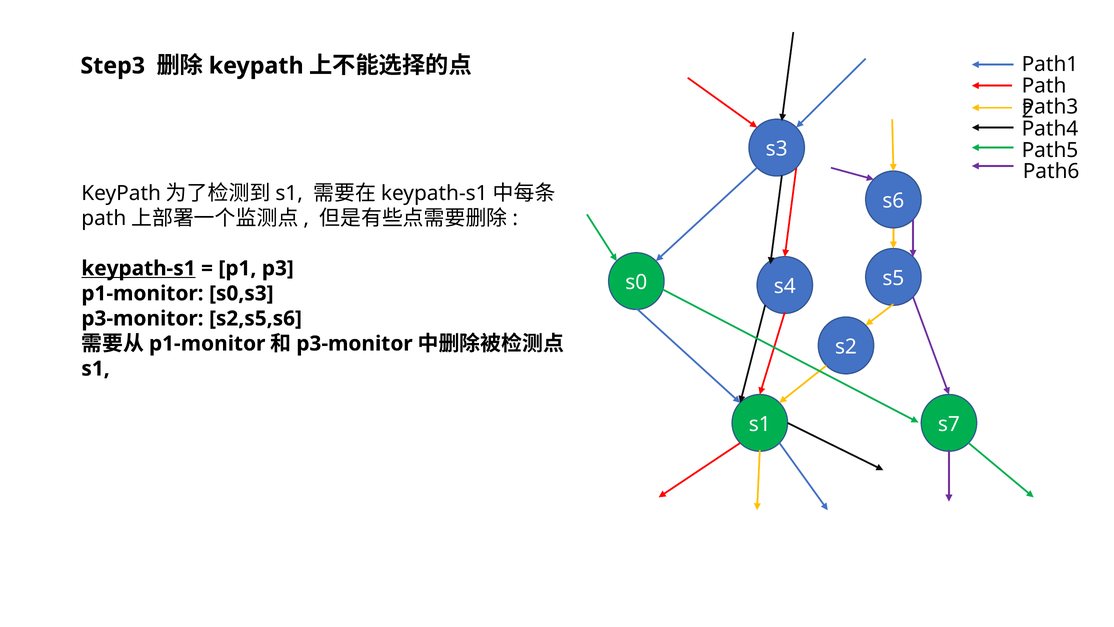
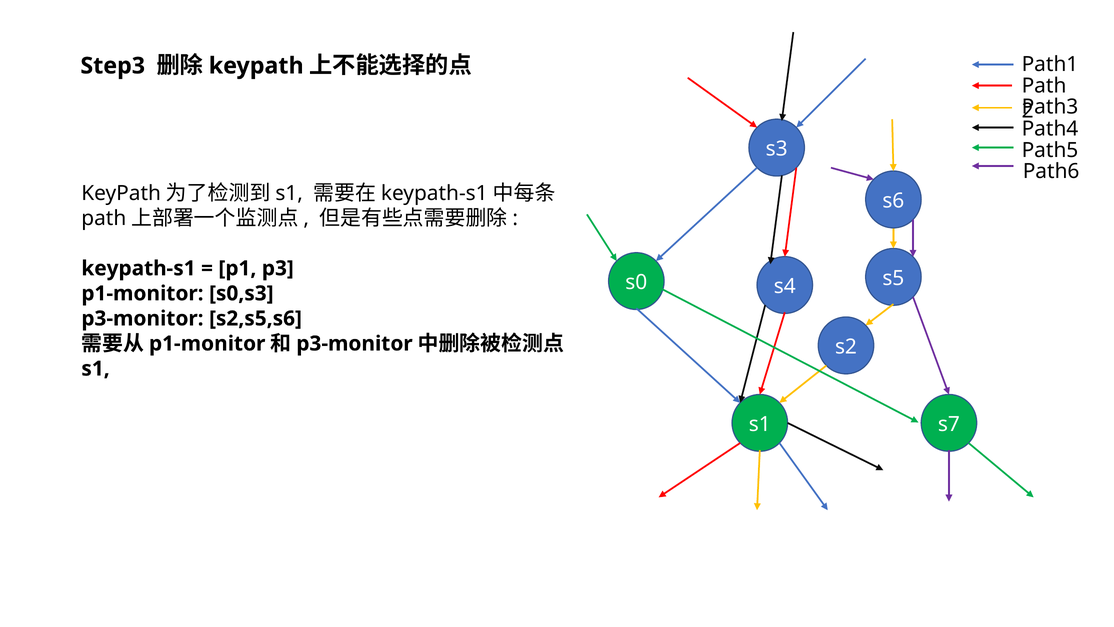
keypath-s1 underline: present -> none
